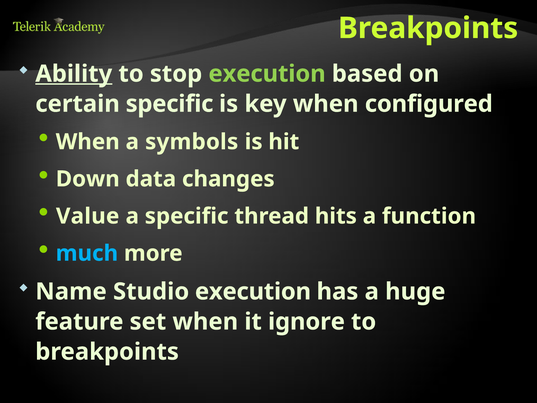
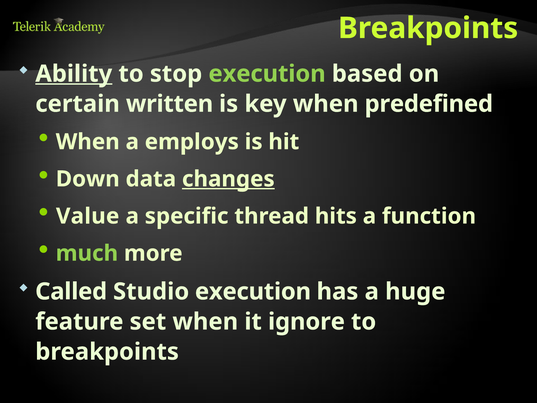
certain specific: specific -> written
configured: configured -> predefined
symbols: symbols -> employs
changes underline: none -> present
much colour: light blue -> light green
Name: Name -> Called
